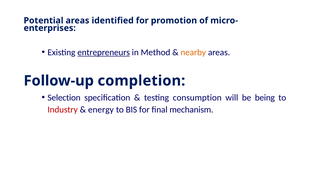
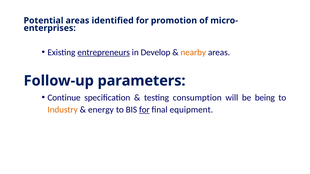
Method: Method -> Develop
completion: completion -> parameters
Selection: Selection -> Continue
Industry colour: red -> orange
for at (144, 110) underline: none -> present
mechanism: mechanism -> equipment
